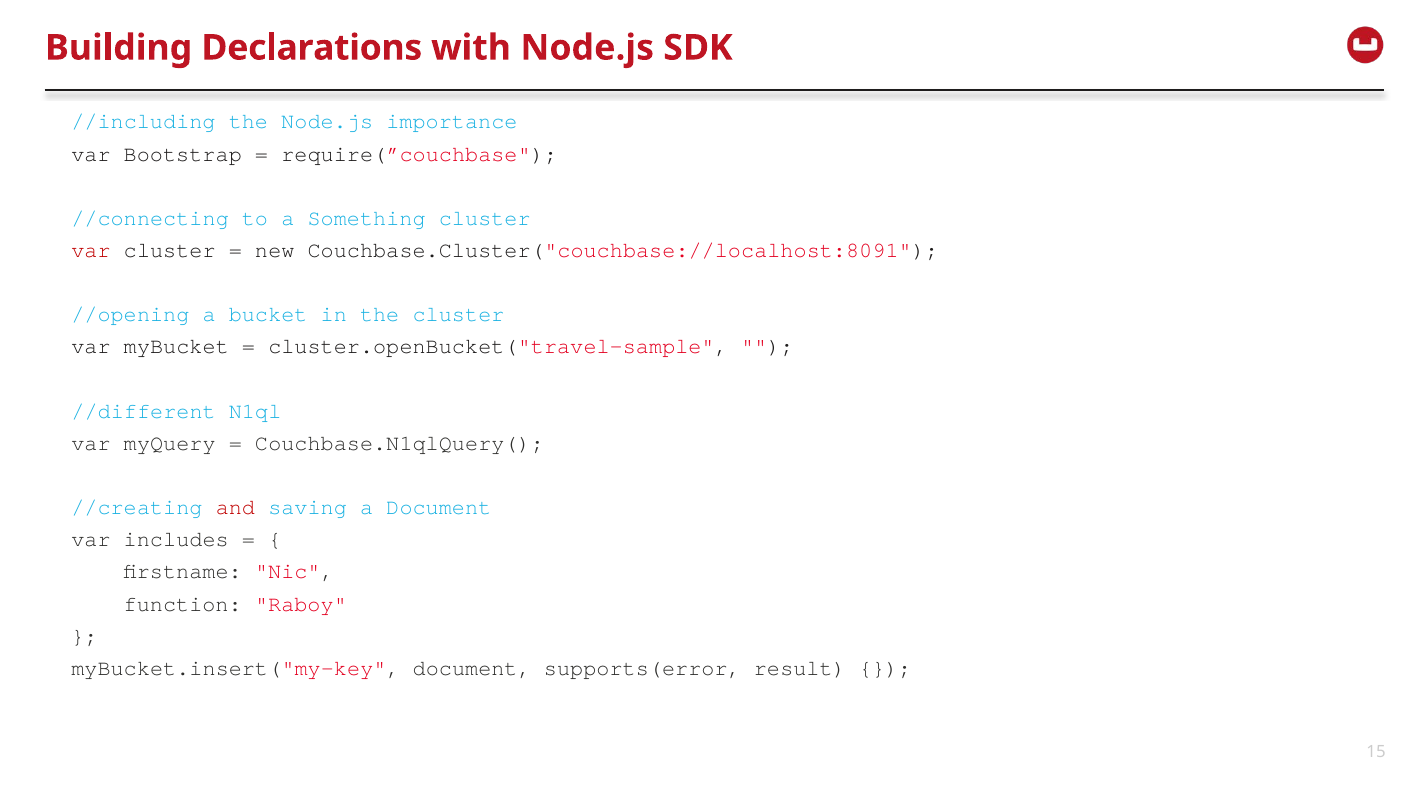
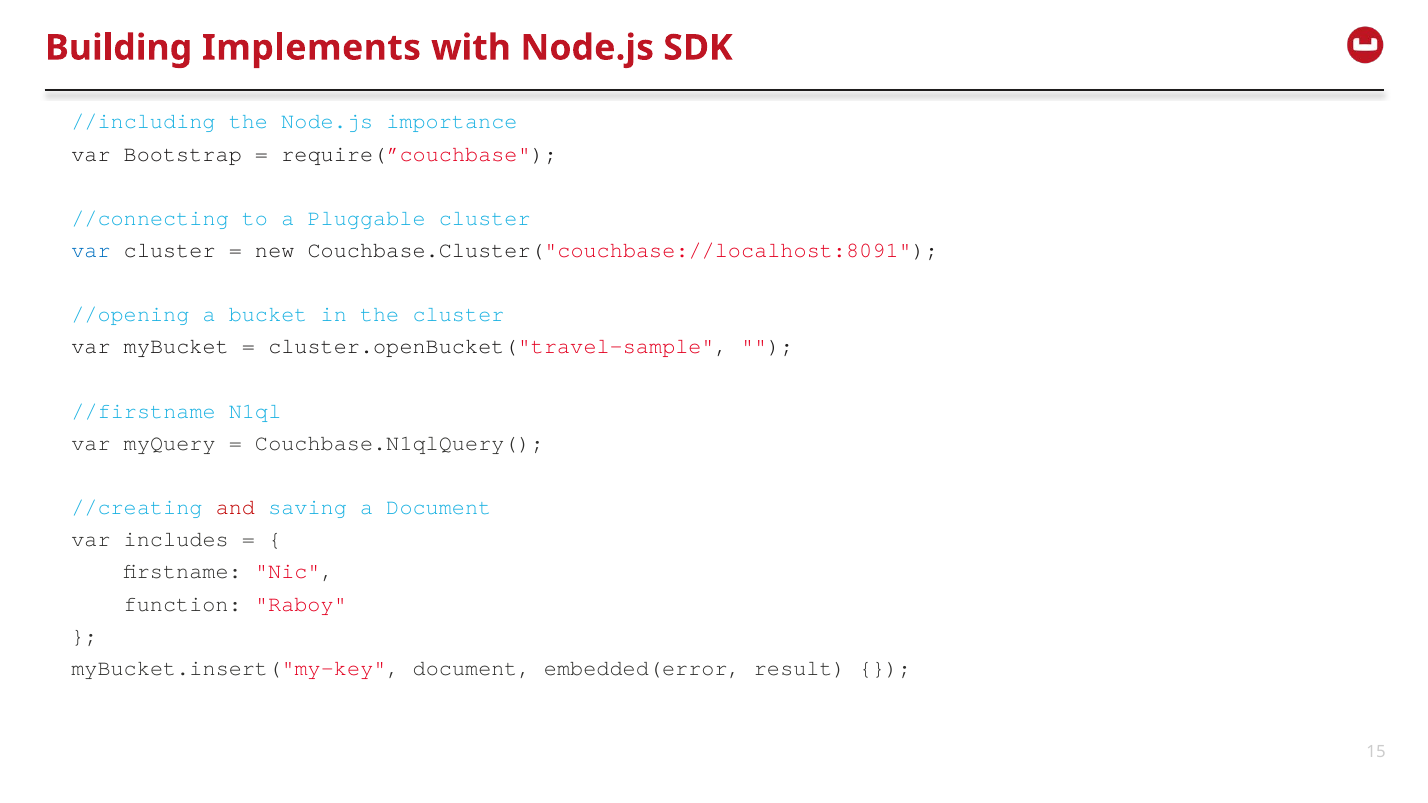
Declarations: Declarations -> Implements
Something: Something -> Pluggable
var at (91, 250) colour: red -> blue
//different: //different -> //firstname
supports(error: supports(error -> embedded(error
